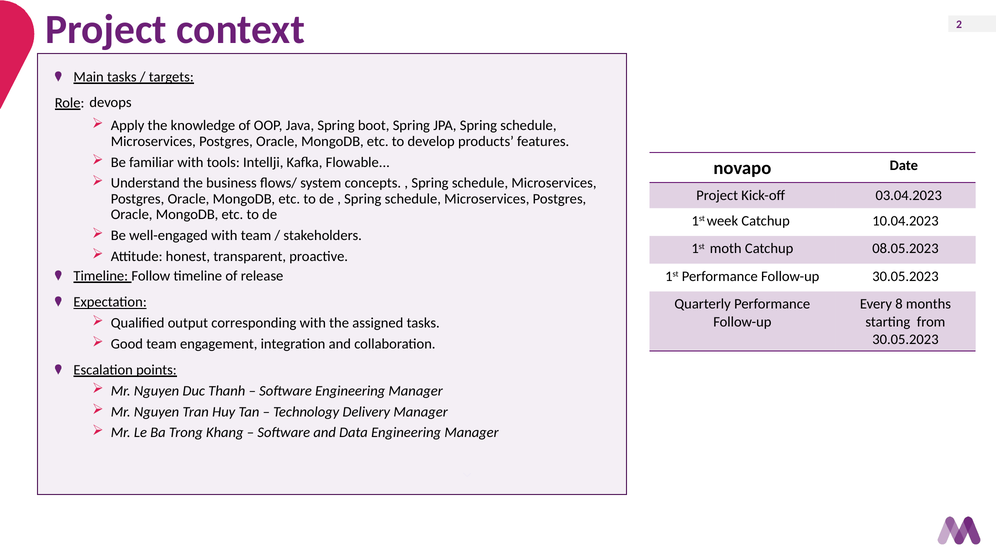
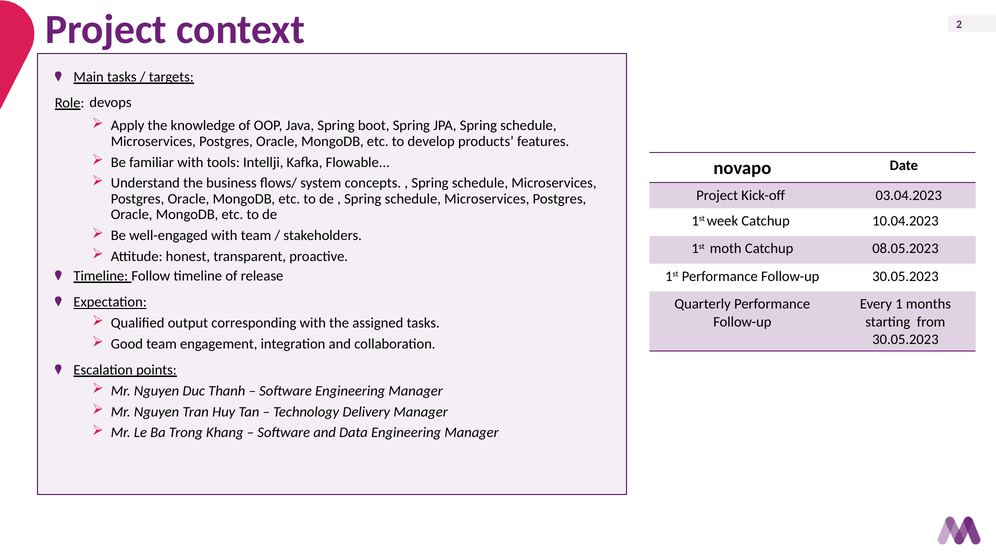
8: 8 -> 1
